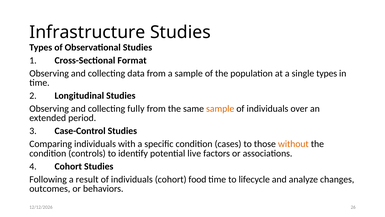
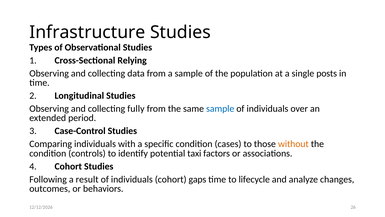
Format: Format -> Relying
single types: types -> posts
sample at (220, 108) colour: orange -> blue
live: live -> taxi
food: food -> gaps
